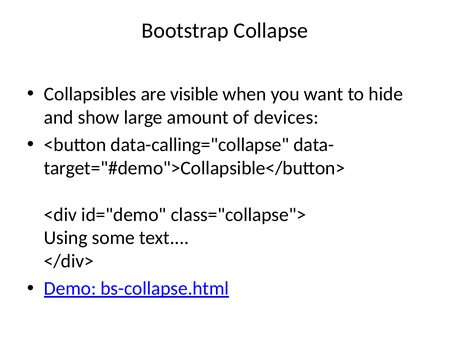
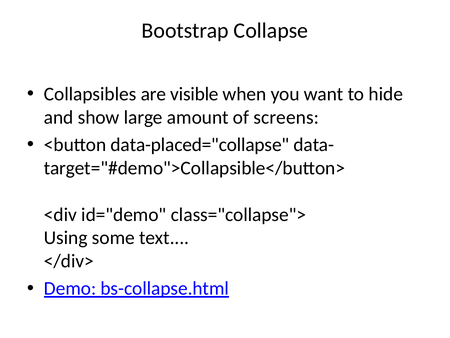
devices: devices -> screens
data-calling="collapse: data-calling="collapse -> data-placed="collapse
